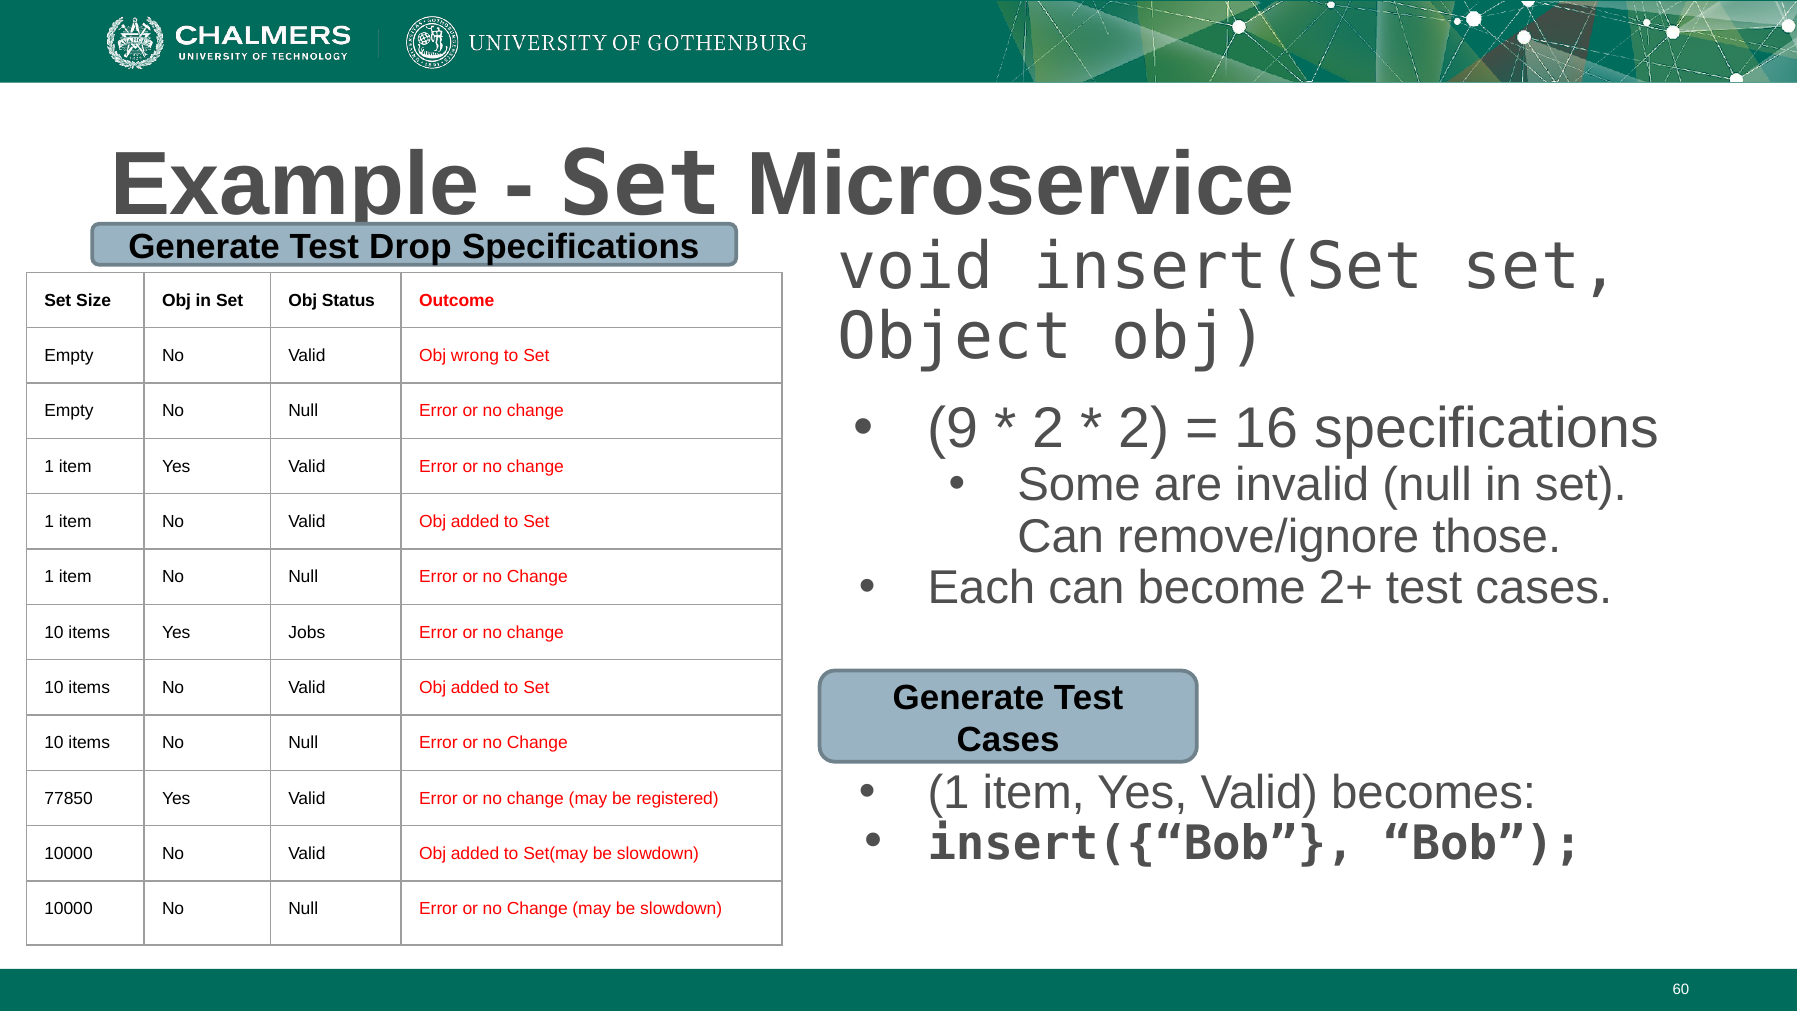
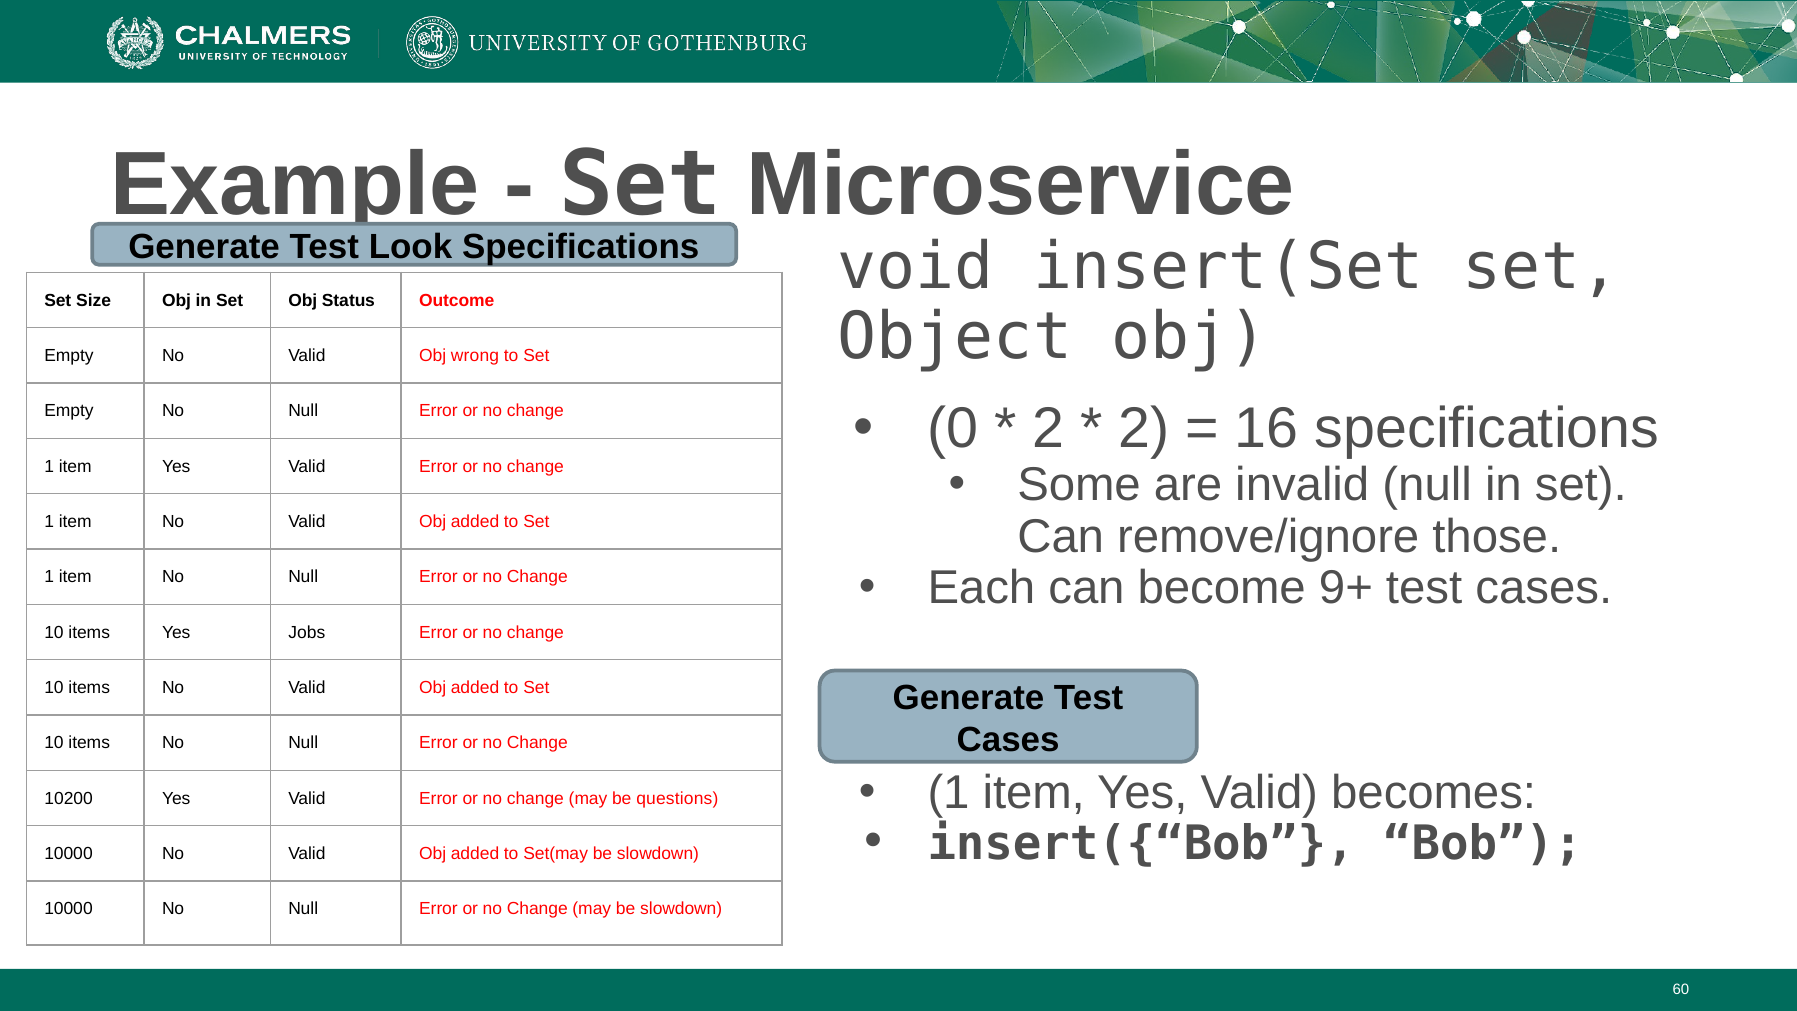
Drop: Drop -> Look
9: 9 -> 0
2+: 2+ -> 9+
77850: 77850 -> 10200
registered: registered -> questions
